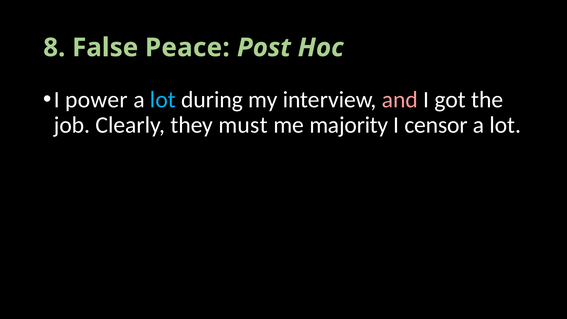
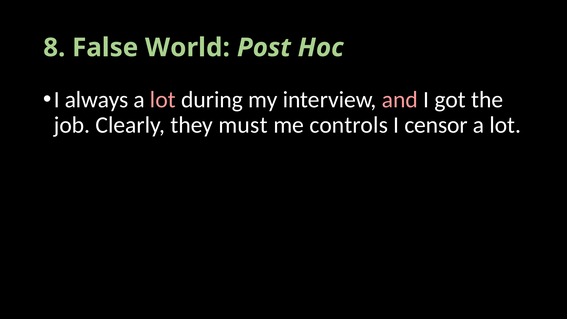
Peace: Peace -> World
power: power -> always
lot at (163, 100) colour: light blue -> pink
majority: majority -> controls
